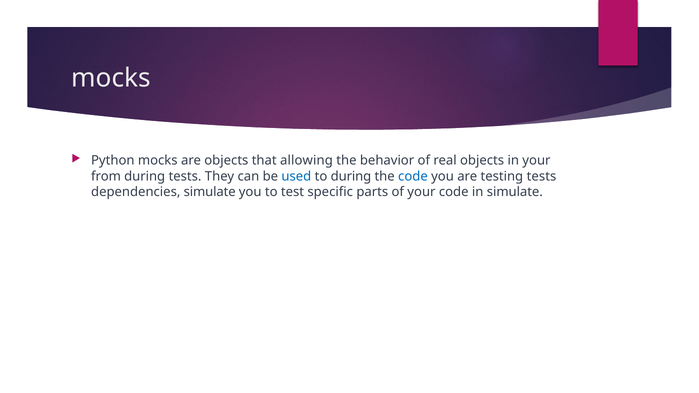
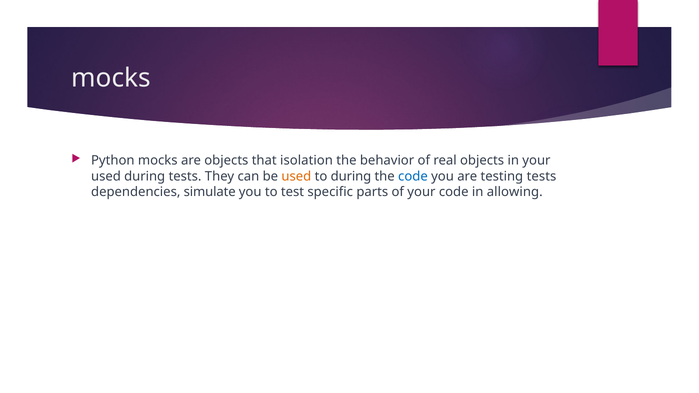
allowing: allowing -> isolation
from at (106, 176): from -> used
used at (296, 176) colour: blue -> orange
in simulate: simulate -> allowing
